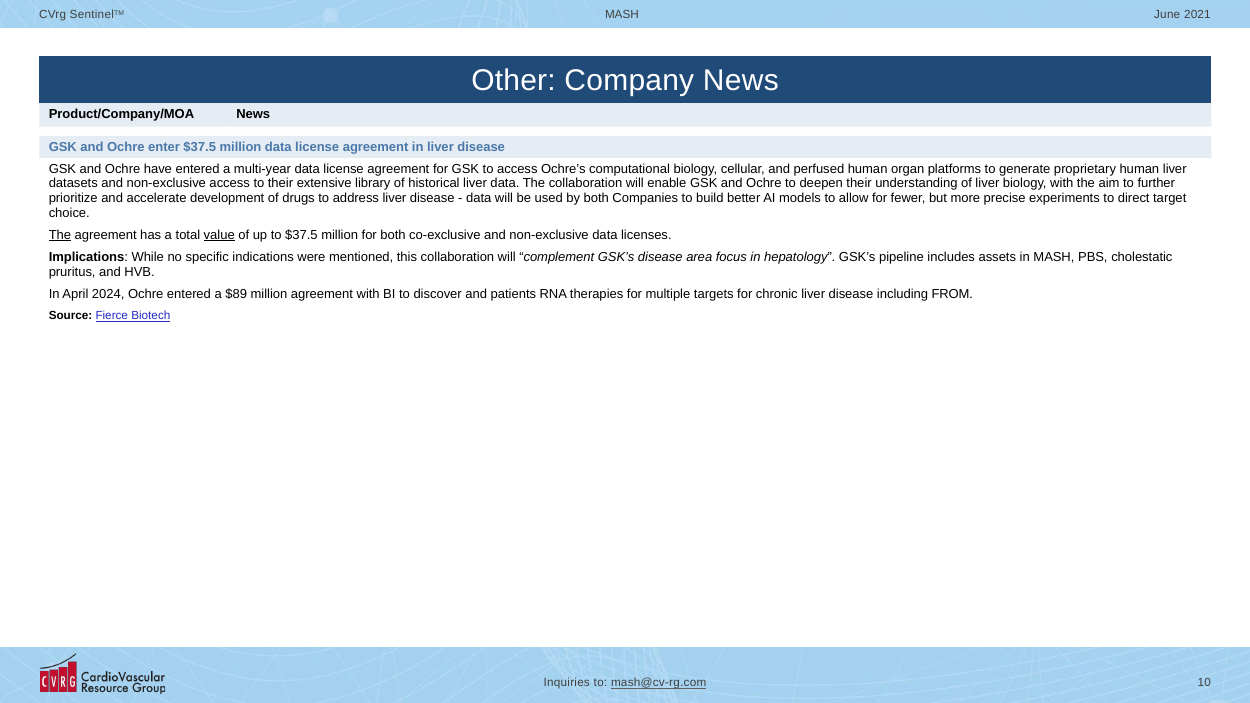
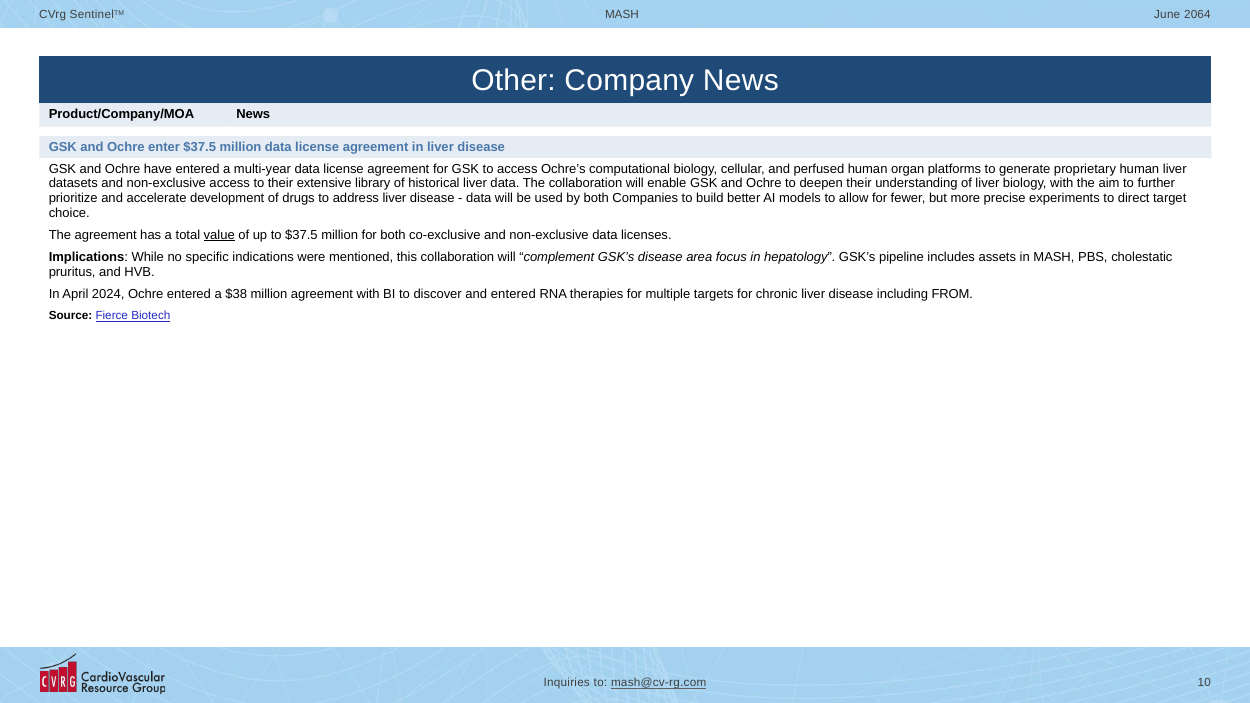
2021: 2021 -> 2064
The at (60, 235) underline: present -> none
$89: $89 -> $38
and patients: patients -> entered
